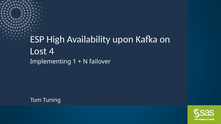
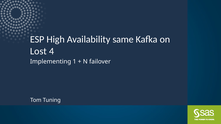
upon: upon -> same
